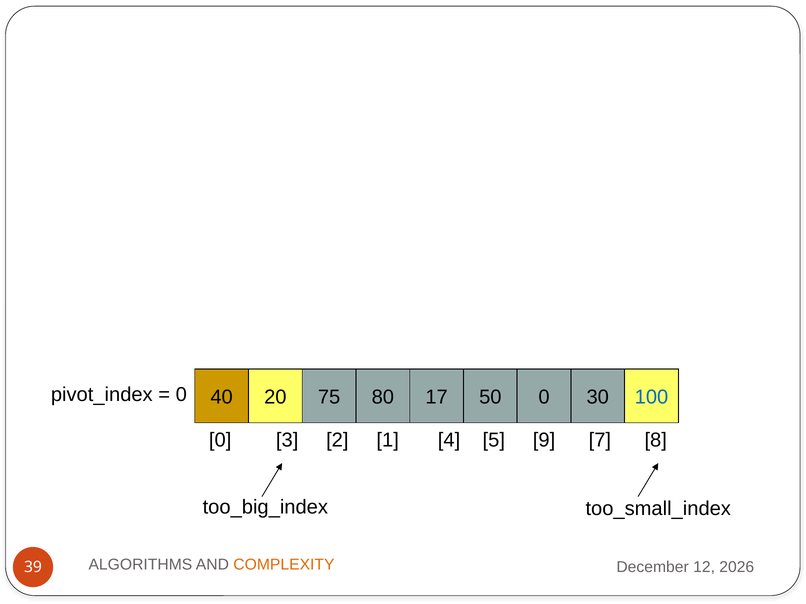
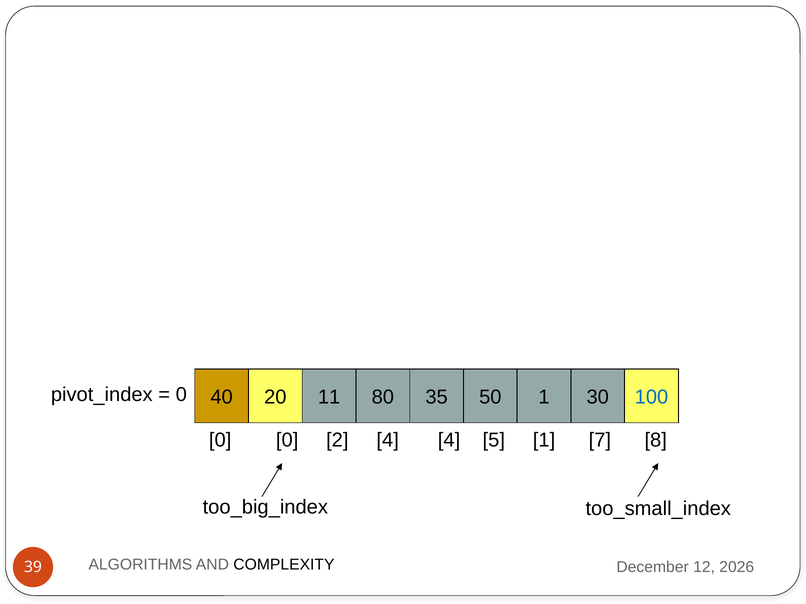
75: 75 -> 11
17: 17 -> 35
50 0: 0 -> 1
3 at (287, 441): 3 -> 0
2 1: 1 -> 4
5 9: 9 -> 1
COMPLEXITY colour: orange -> black
